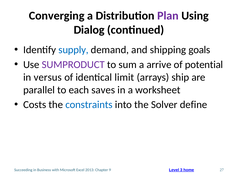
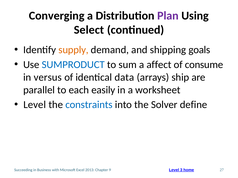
Dialog: Dialog -> Select
supply colour: blue -> orange
SUMPRODUCT colour: purple -> blue
arrive: arrive -> affect
potential: potential -> consume
limit: limit -> data
saves: saves -> easily
Costs at (35, 105): Costs -> Level
